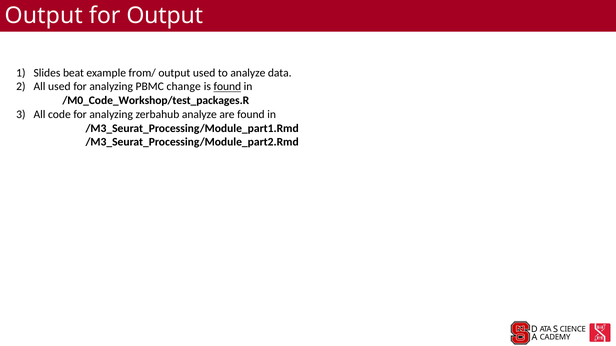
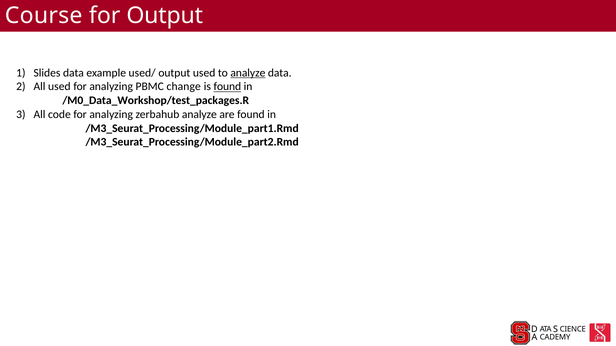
Output at (44, 16): Output -> Course
Slides beat: beat -> data
from/: from/ -> used/
analyze at (248, 73) underline: none -> present
/M0_Code_Workshop/test_packages.R: /M0_Code_Workshop/test_packages.R -> /M0_Data_Workshop/test_packages.R
